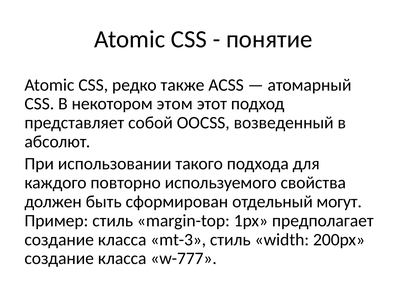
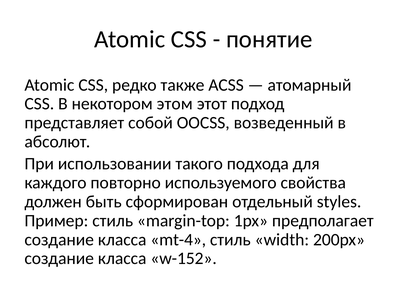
могут: могут -> styles
mt-3: mt-3 -> mt-4
w-777: w-777 -> w-152
